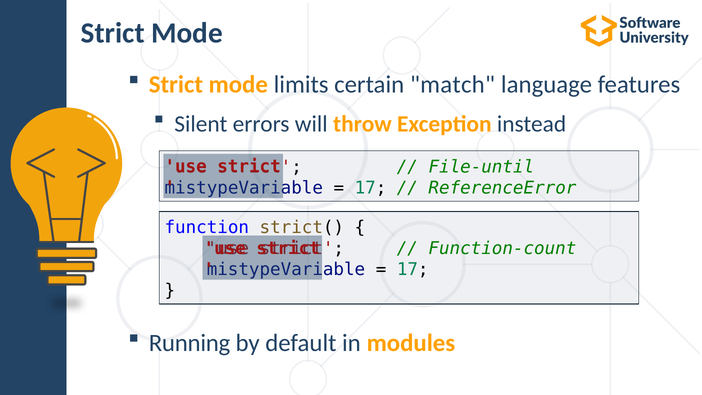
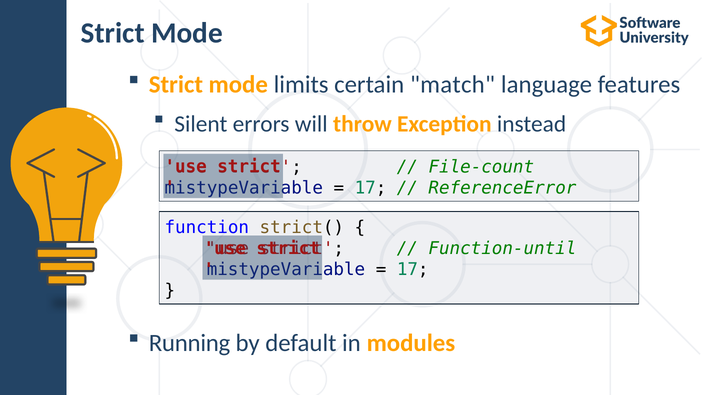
File-until: File-until -> File-count
Function-count: Function-count -> Function-until
